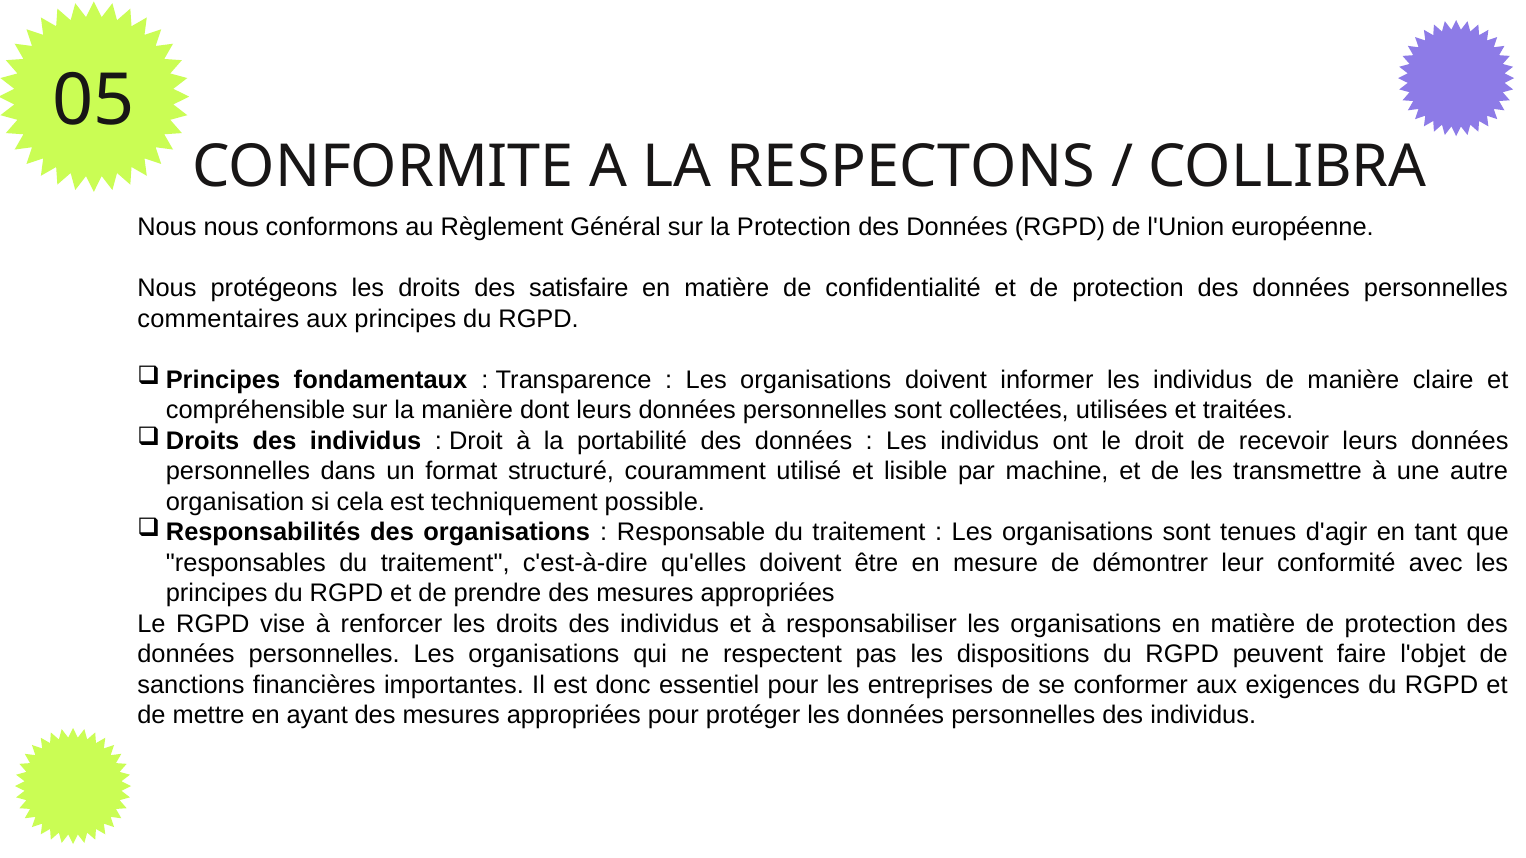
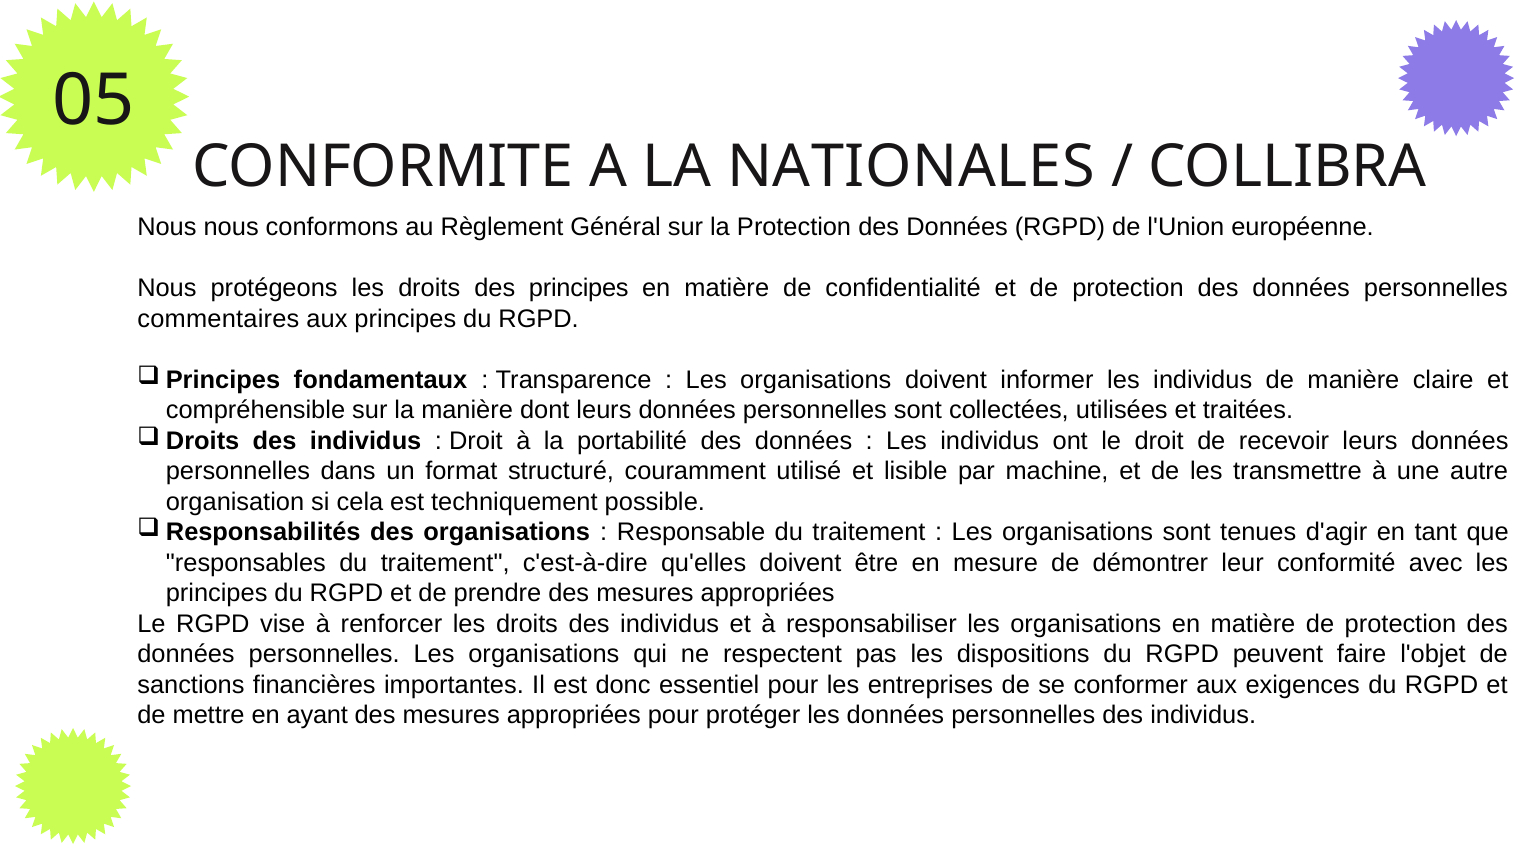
RESPECTONS: RESPECTONS -> NATIONALES
des satisfaire: satisfaire -> principes
